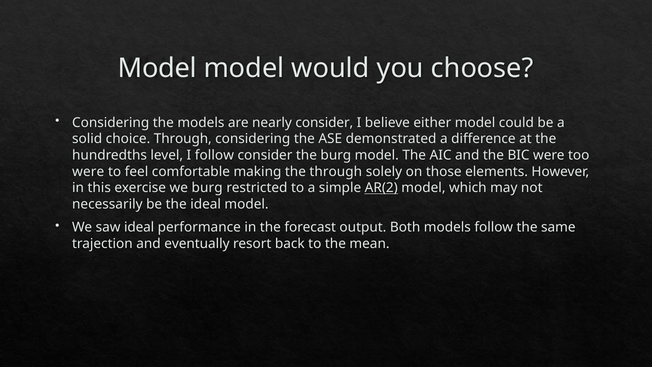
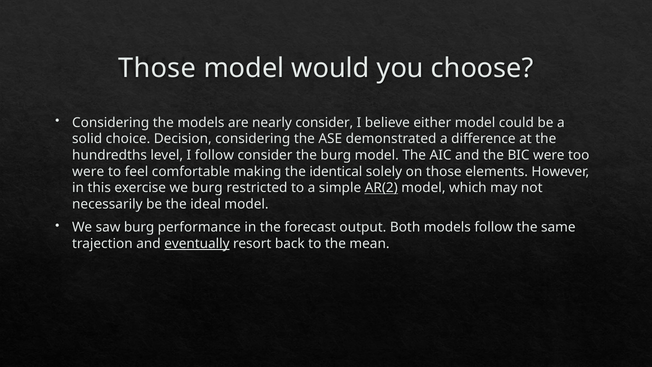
Model at (157, 68): Model -> Those
choice Through: Through -> Decision
the through: through -> identical
saw ideal: ideal -> burg
eventually underline: none -> present
